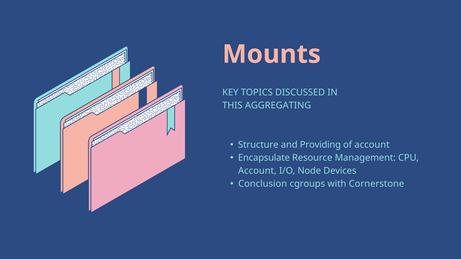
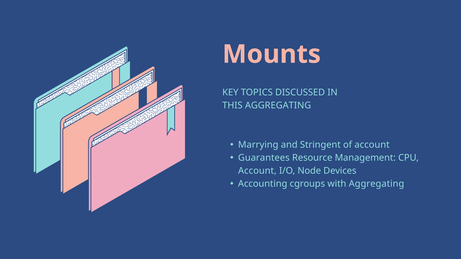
Structure: Structure -> Marrying
Providing: Providing -> Stringent
Encapsulate: Encapsulate -> Guarantees
Conclusion: Conclusion -> Accounting
with Cornerstone: Cornerstone -> Aggregating
